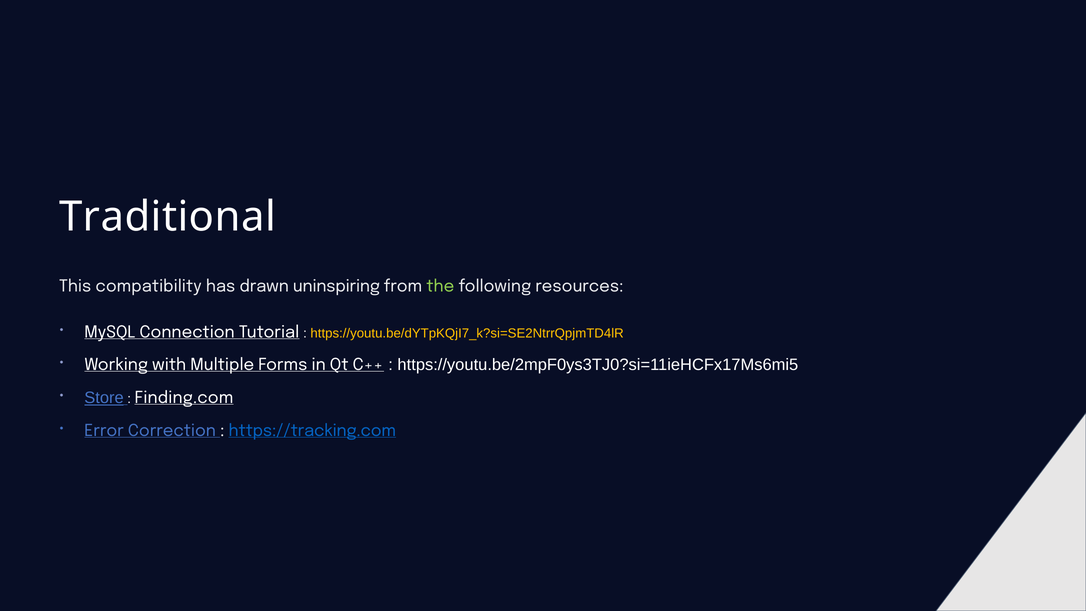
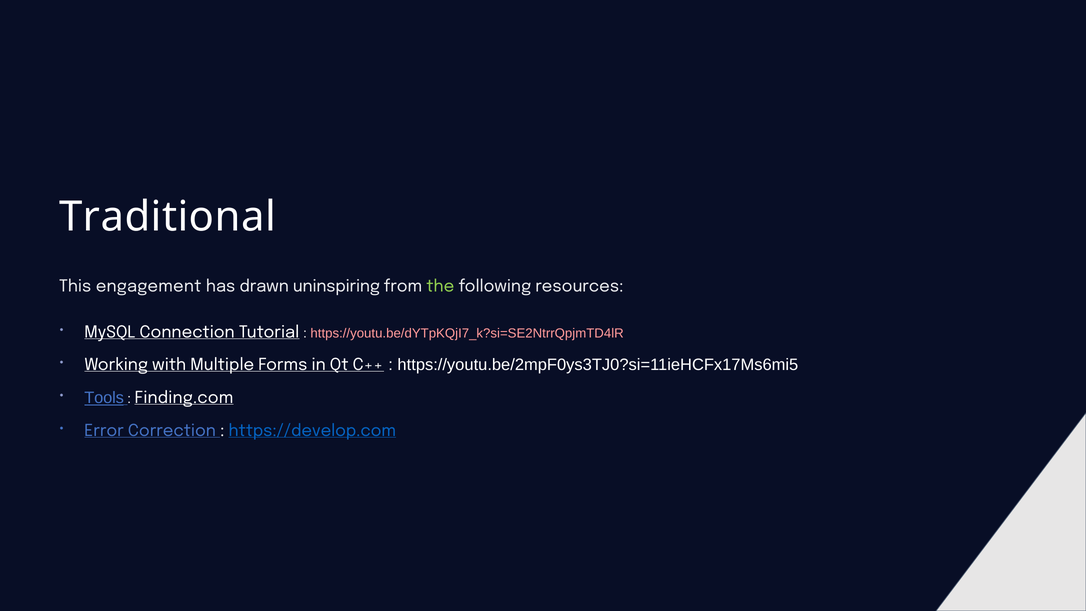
compatibility: compatibility -> engagement
https://youtu.be/dYTpKQjI7_k?si=SE2NtrrQpjmTD4lR colour: yellow -> pink
Store: Store -> Tools
https://tracking.com: https://tracking.com -> https://develop.com
